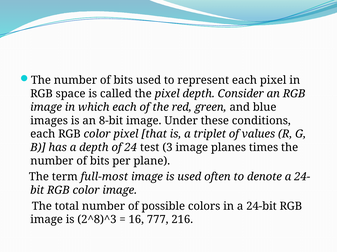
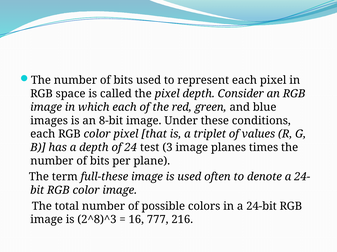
full-most: full-most -> full-these
